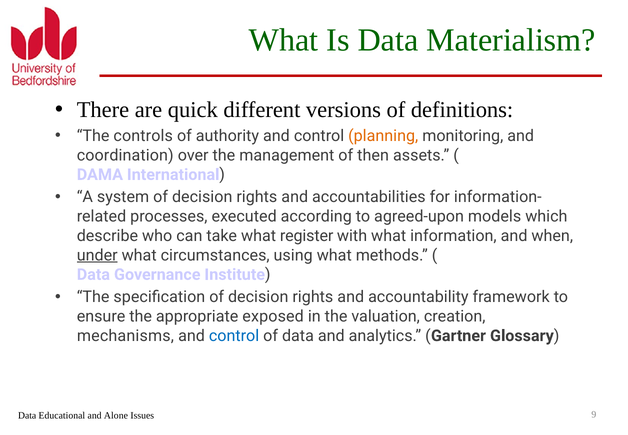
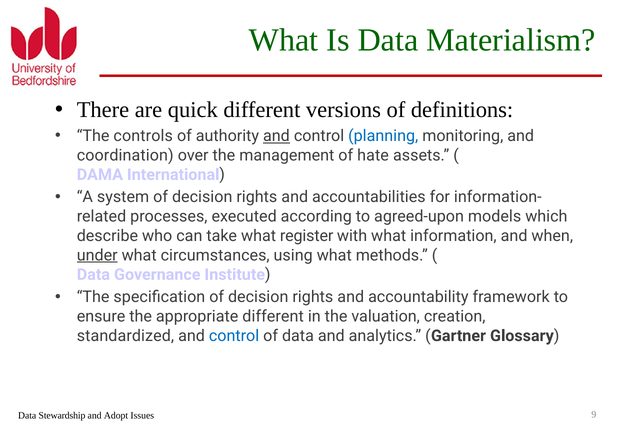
and at (276, 136) underline: none -> present
planning colour: orange -> blue
then: then -> hate
appropriate exposed: exposed -> different
mechanisms: mechanisms -> standardized
Educational: Educational -> Stewardship
Alone: Alone -> Adopt
